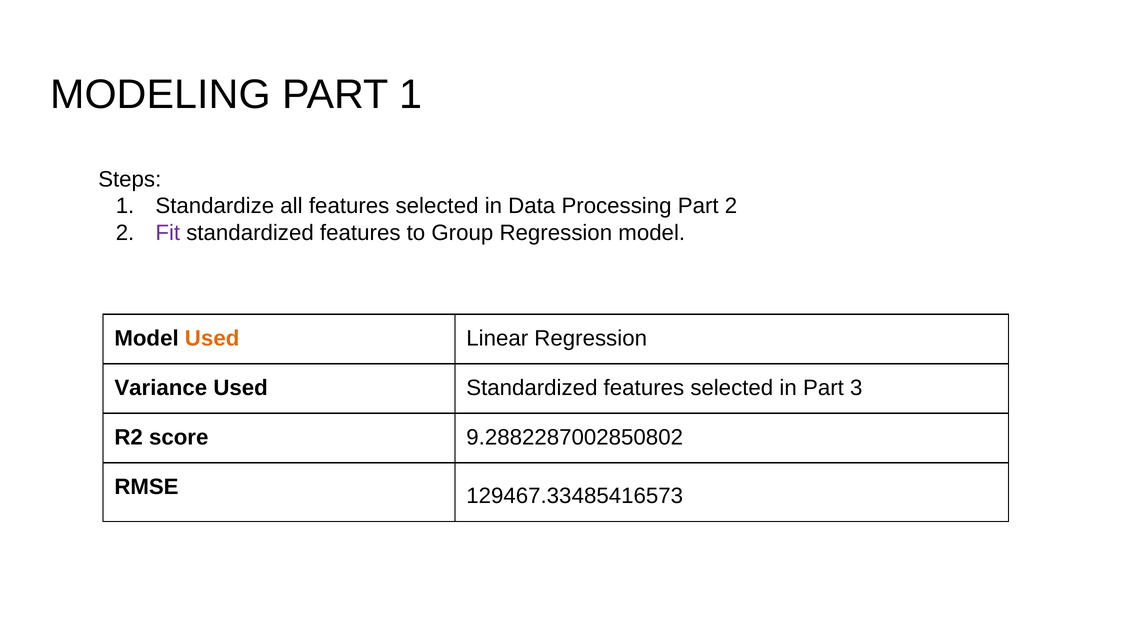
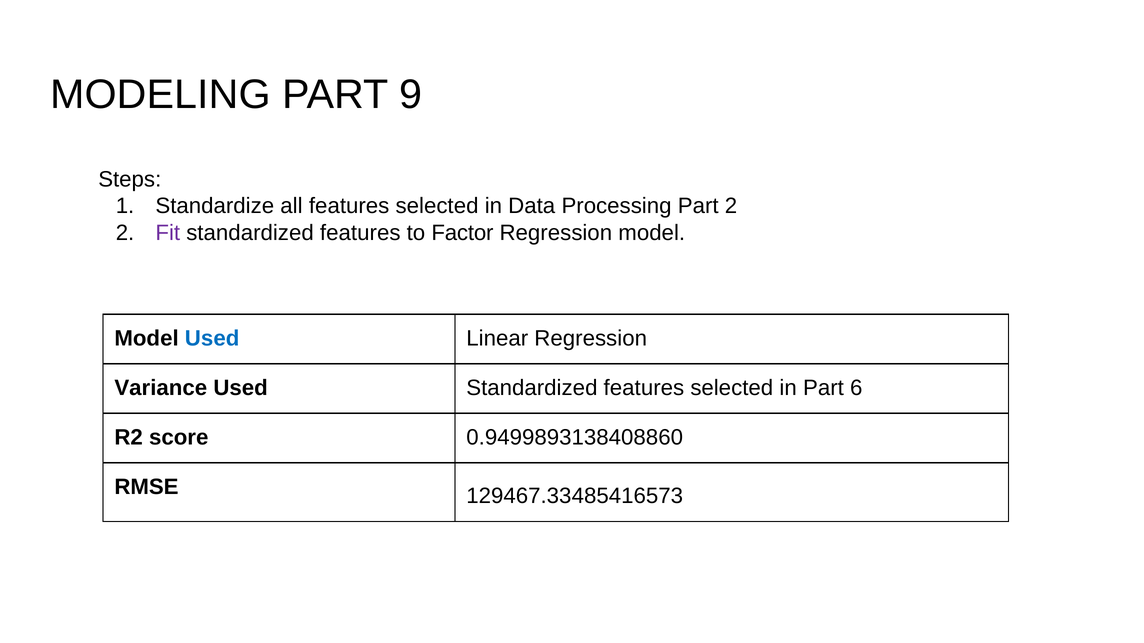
PART 1: 1 -> 9
Group: Group -> Factor
Used at (212, 339) colour: orange -> blue
3: 3 -> 6
9.2882287002850802: 9.2882287002850802 -> 0.9499893138408860
